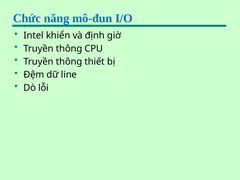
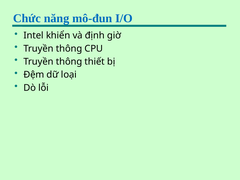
line: line -> loại
